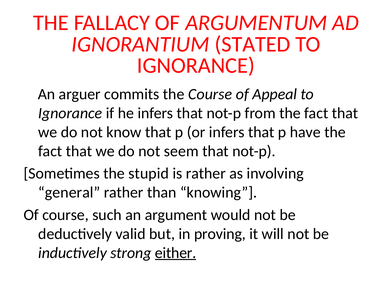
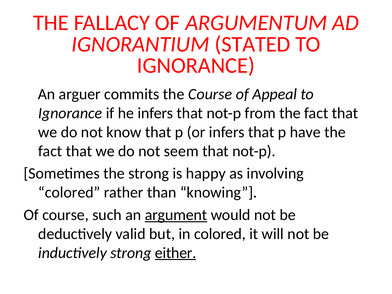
the stupid: stupid -> strong
is rather: rather -> happy
general at (69, 192): general -> colored
argument underline: none -> present
in proving: proving -> colored
